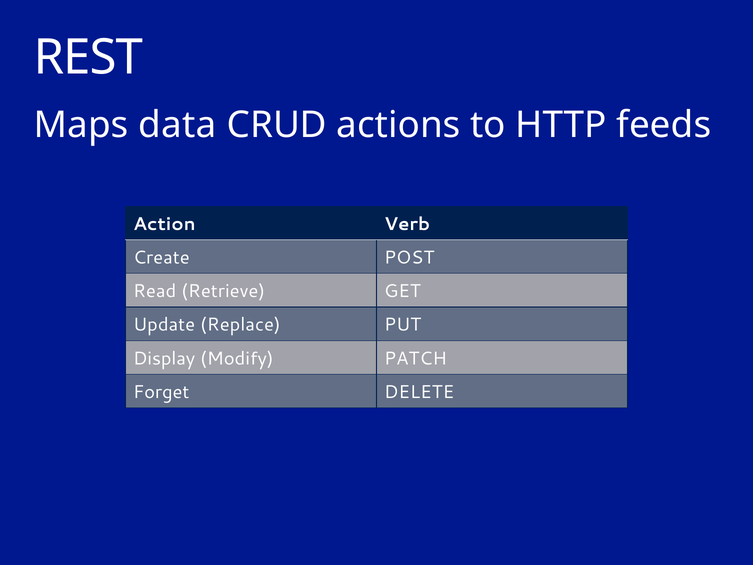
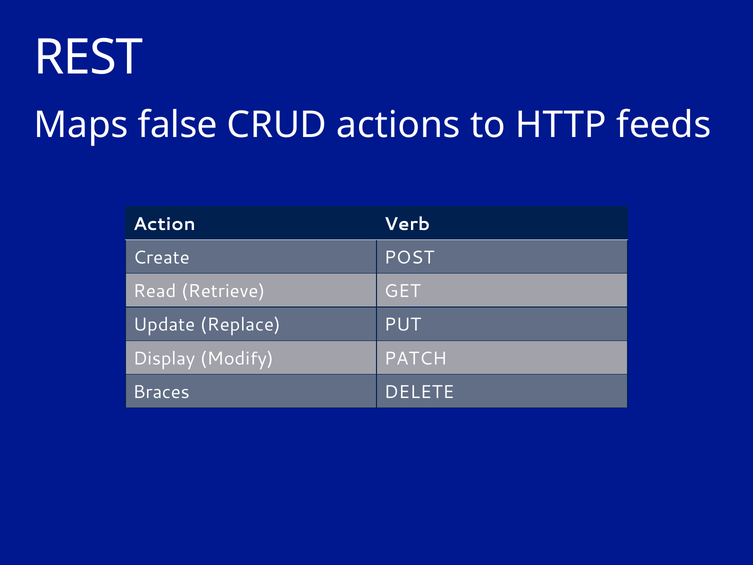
data: data -> false
Forget: Forget -> Braces
